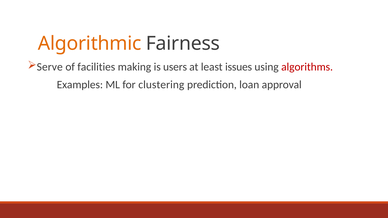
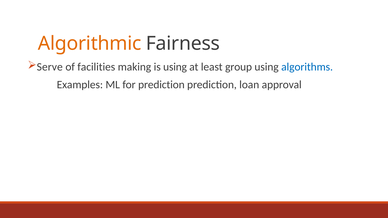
is users: users -> using
issues: issues -> group
algorithms colour: red -> blue
for clustering: clustering -> prediction
